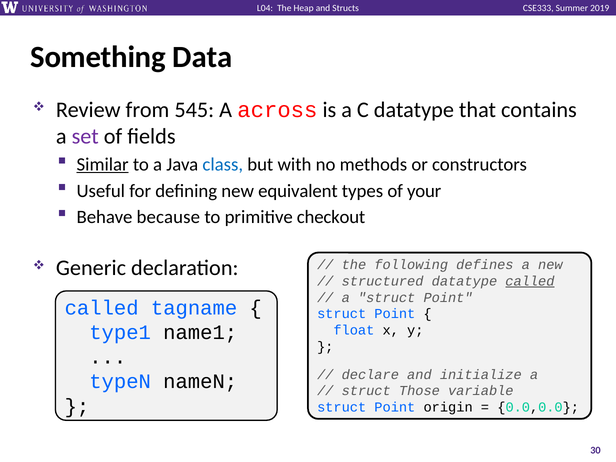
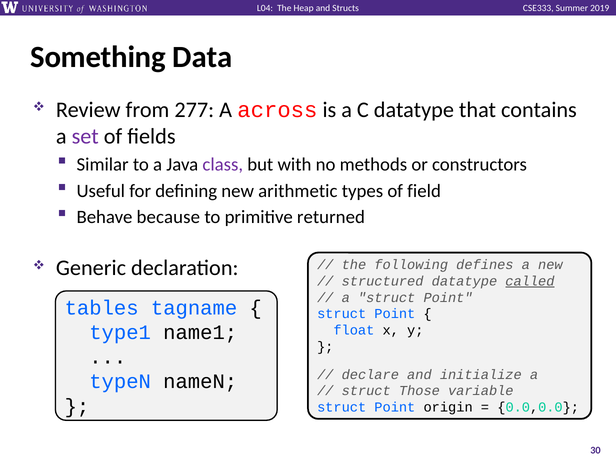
545: 545 -> 277
Similar underline: present -> none
class colour: blue -> purple
equivalent: equivalent -> arithmetic
your: your -> field
checkout: checkout -> returned
called at (102, 308): called -> tables
